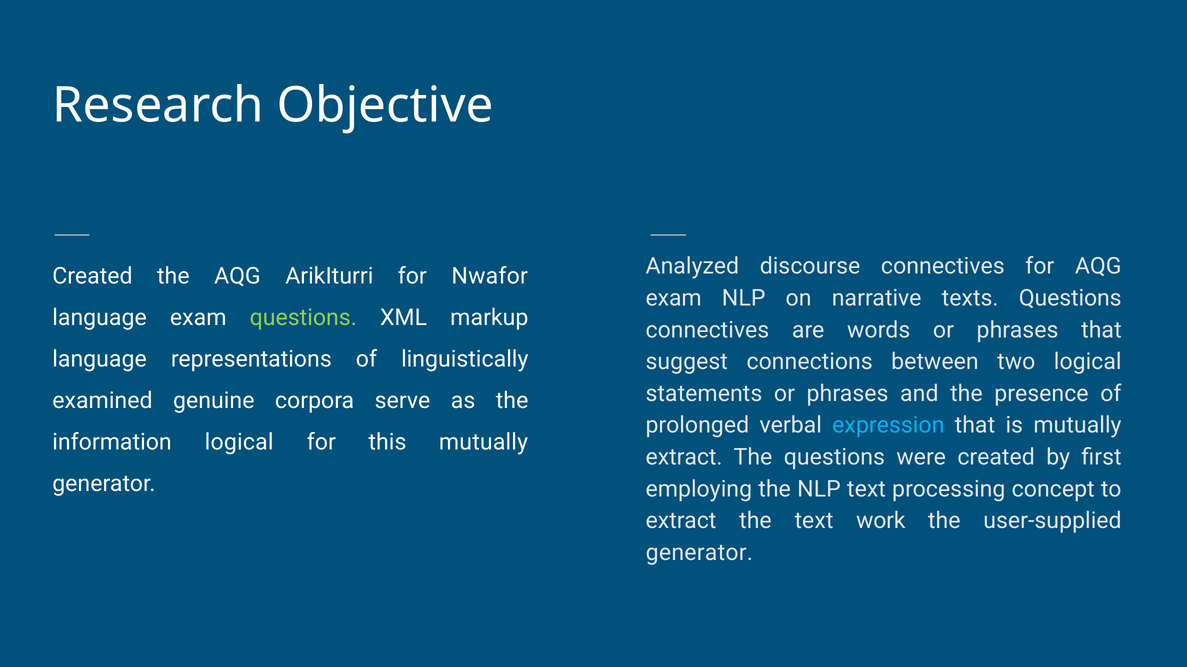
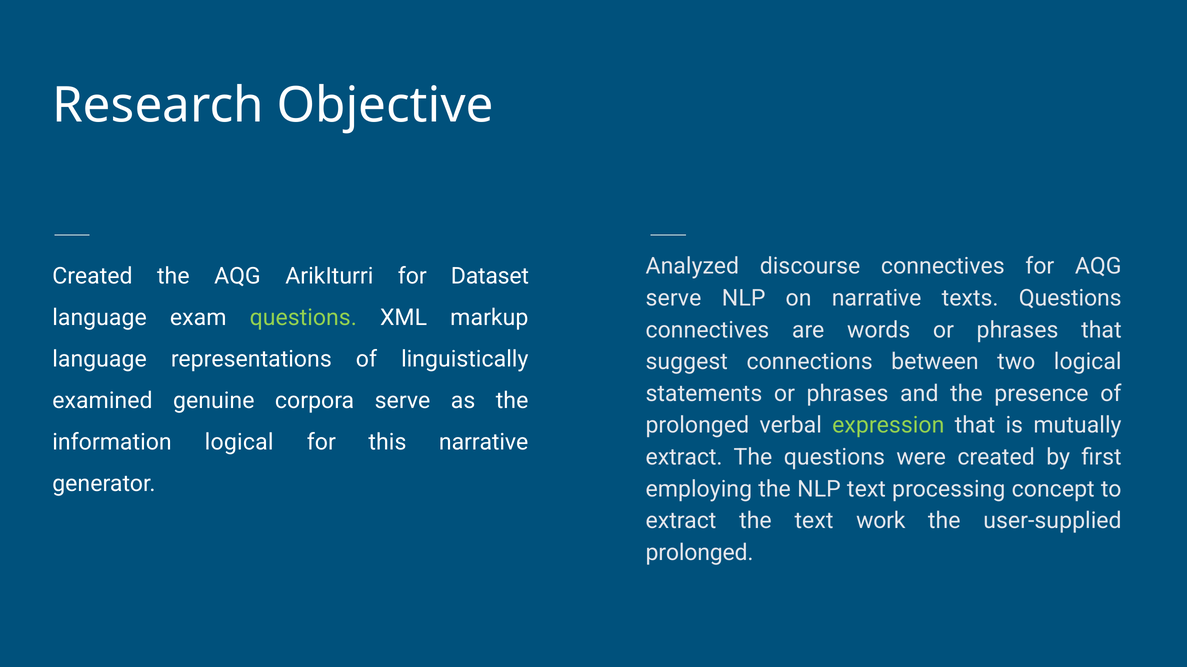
Nwafor: Nwafor -> Dataset
exam at (674, 298): exam -> serve
expression colour: light blue -> light green
this mutually: mutually -> narrative
generator at (699, 553): generator -> prolonged
